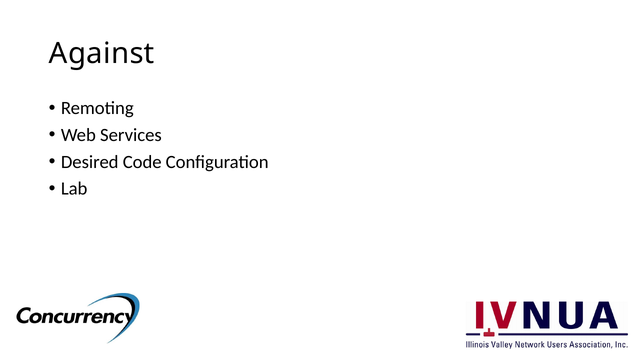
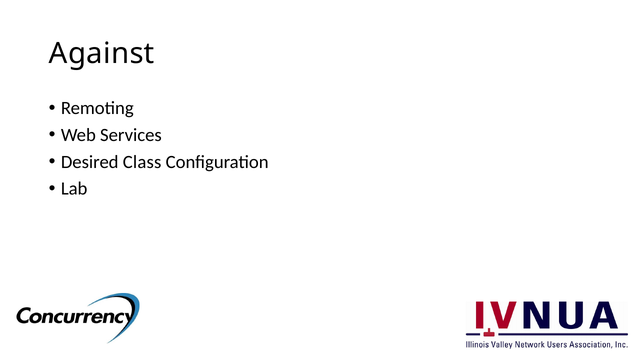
Code: Code -> Class
